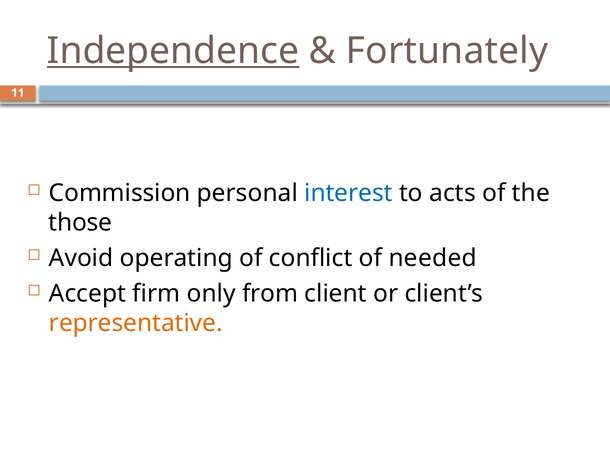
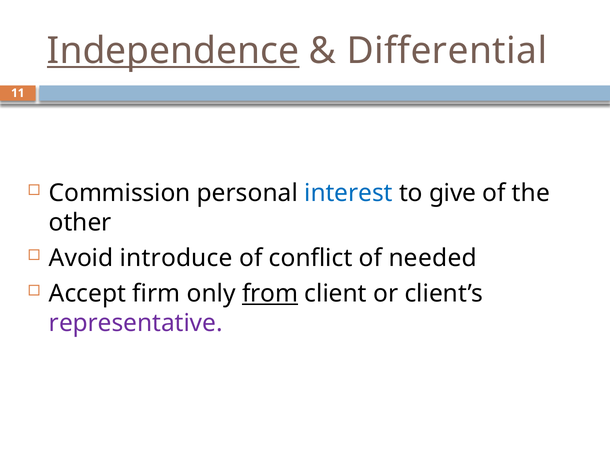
Fortunately: Fortunately -> Differential
acts: acts -> give
those: those -> other
operating: operating -> introduce
from underline: none -> present
representative colour: orange -> purple
